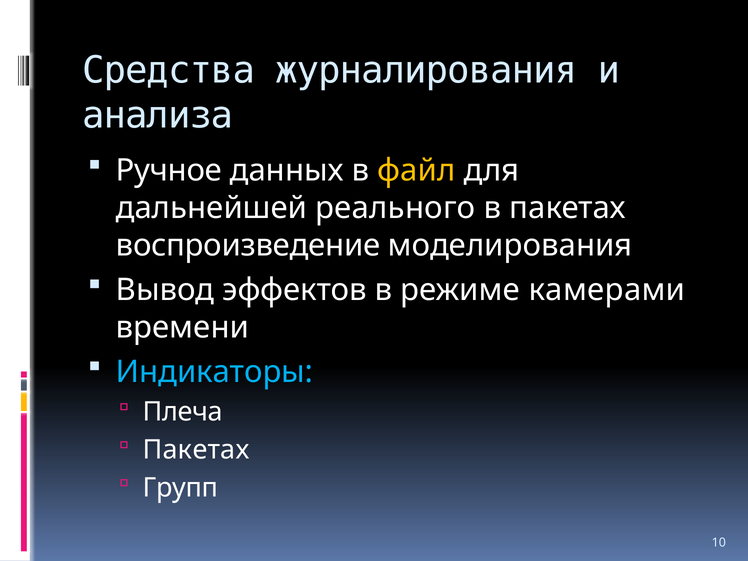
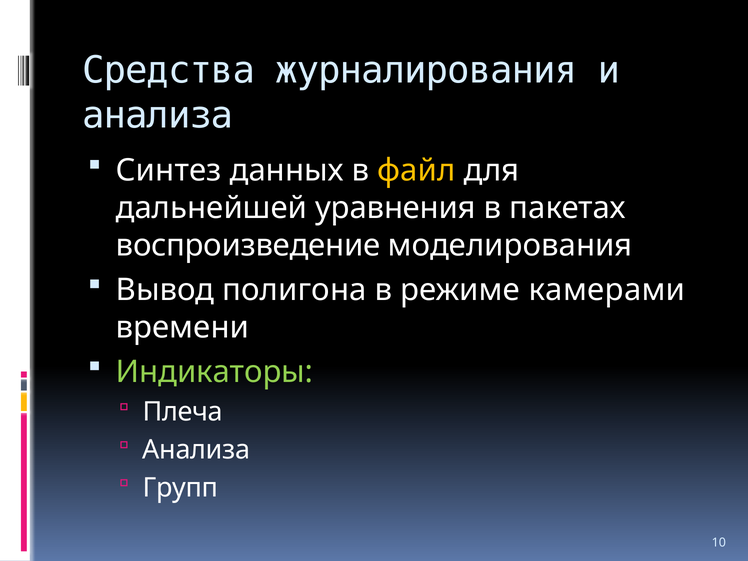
Ручное: Ручное -> Синтез
реального: реального -> уравнения
эффектов: эффектов -> полигона
Индикаторы colour: light blue -> light green
Пакетах at (196, 450): Пакетах -> Анализа
